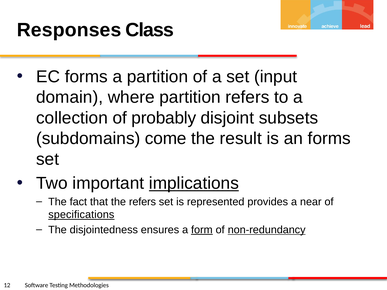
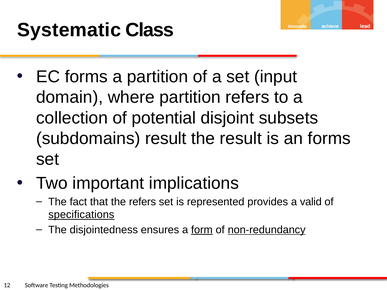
Responses: Responses -> Systematic
probably: probably -> potential
subdomains come: come -> result
implications underline: present -> none
near: near -> valid
